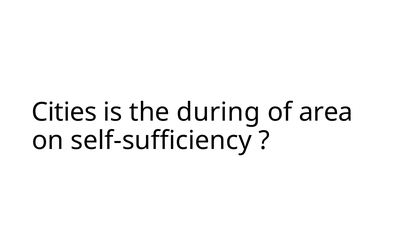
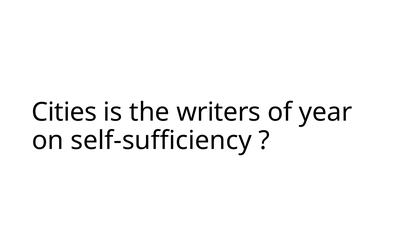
during: during -> writers
area: area -> year
